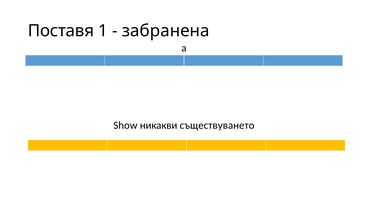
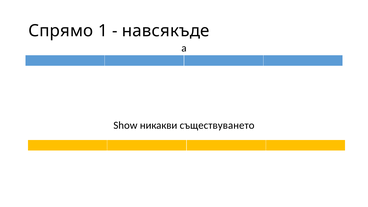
Поставя: Поставя -> Спрямо
забранена: забранена -> навсякъде
